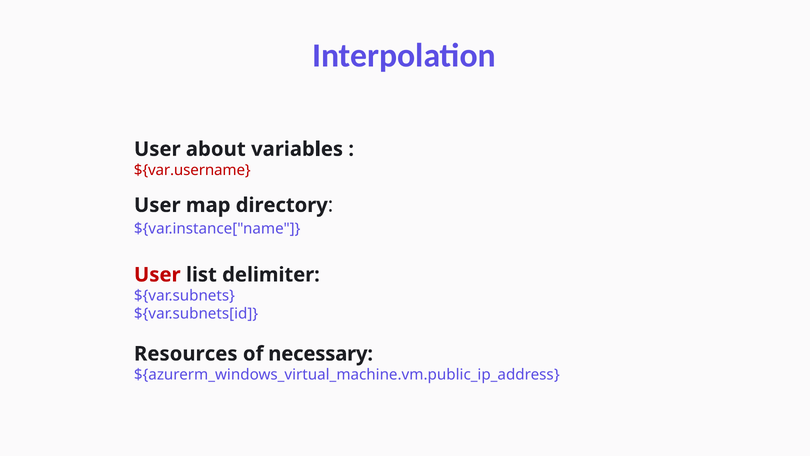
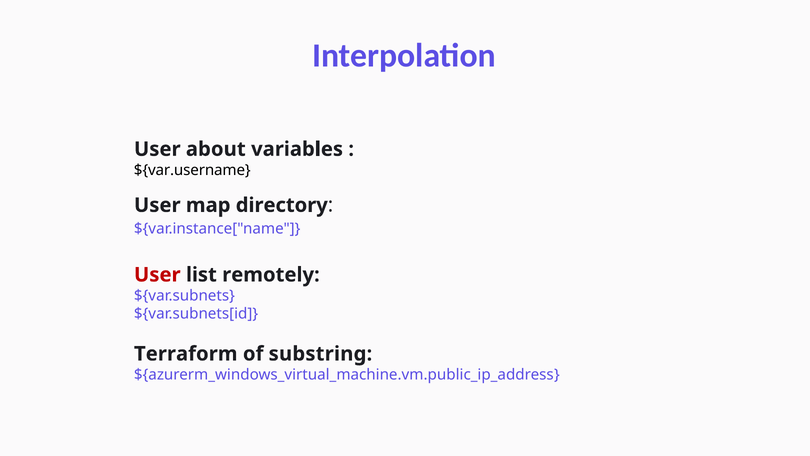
${var.username colour: red -> black
delimiter: delimiter -> remotely
Resources: Resources -> Terraform
necessary: necessary -> substring
